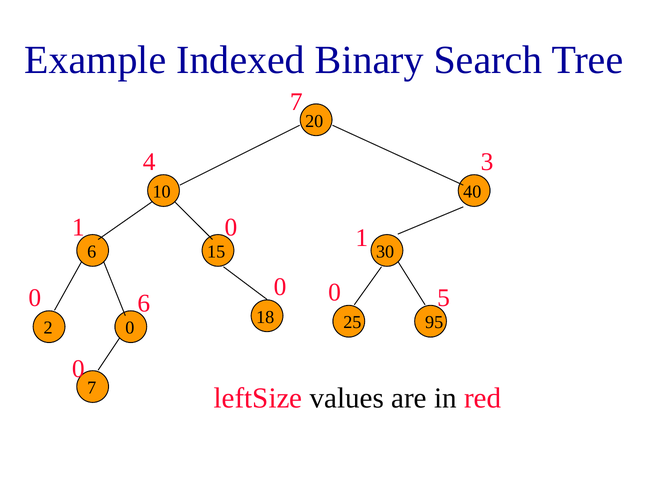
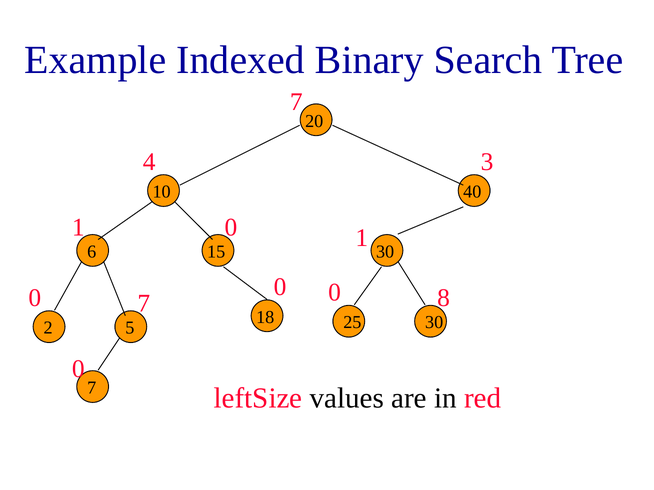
5: 5 -> 8
6 at (144, 304): 6 -> 7
25 95: 95 -> 30
2 0: 0 -> 5
